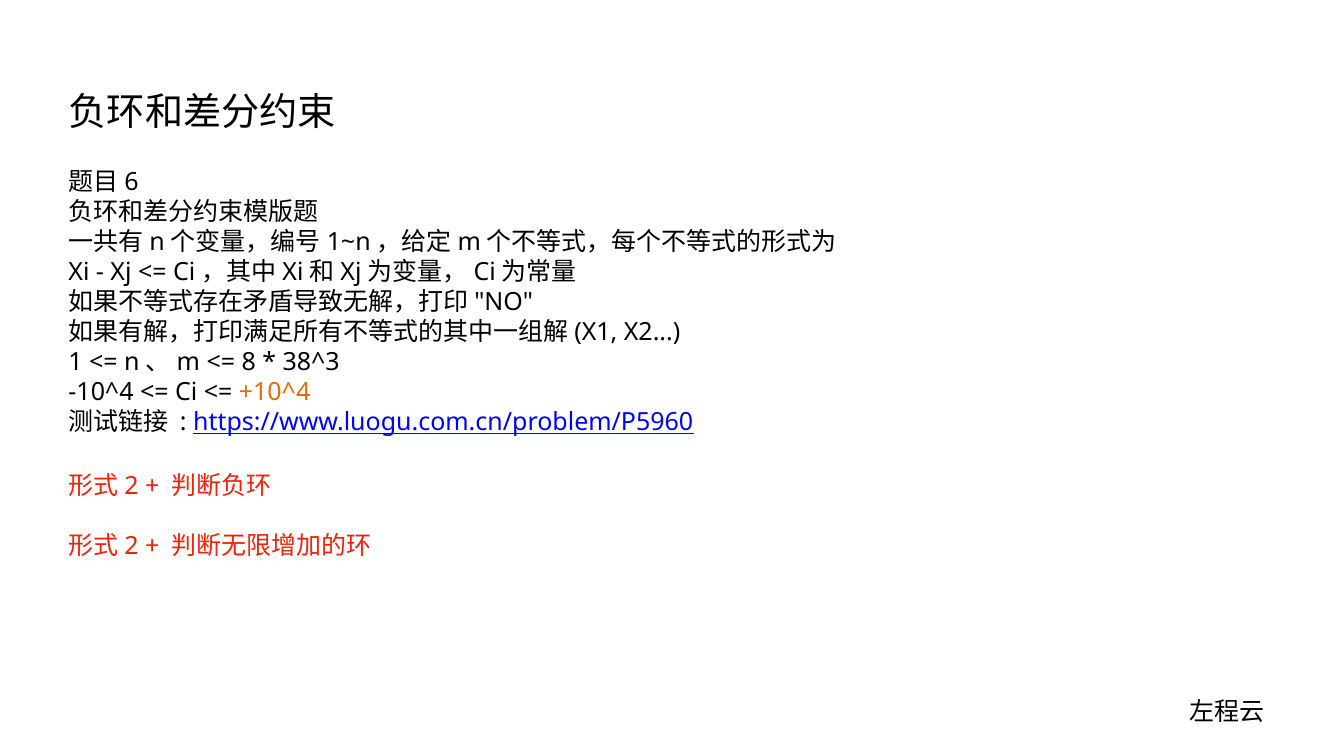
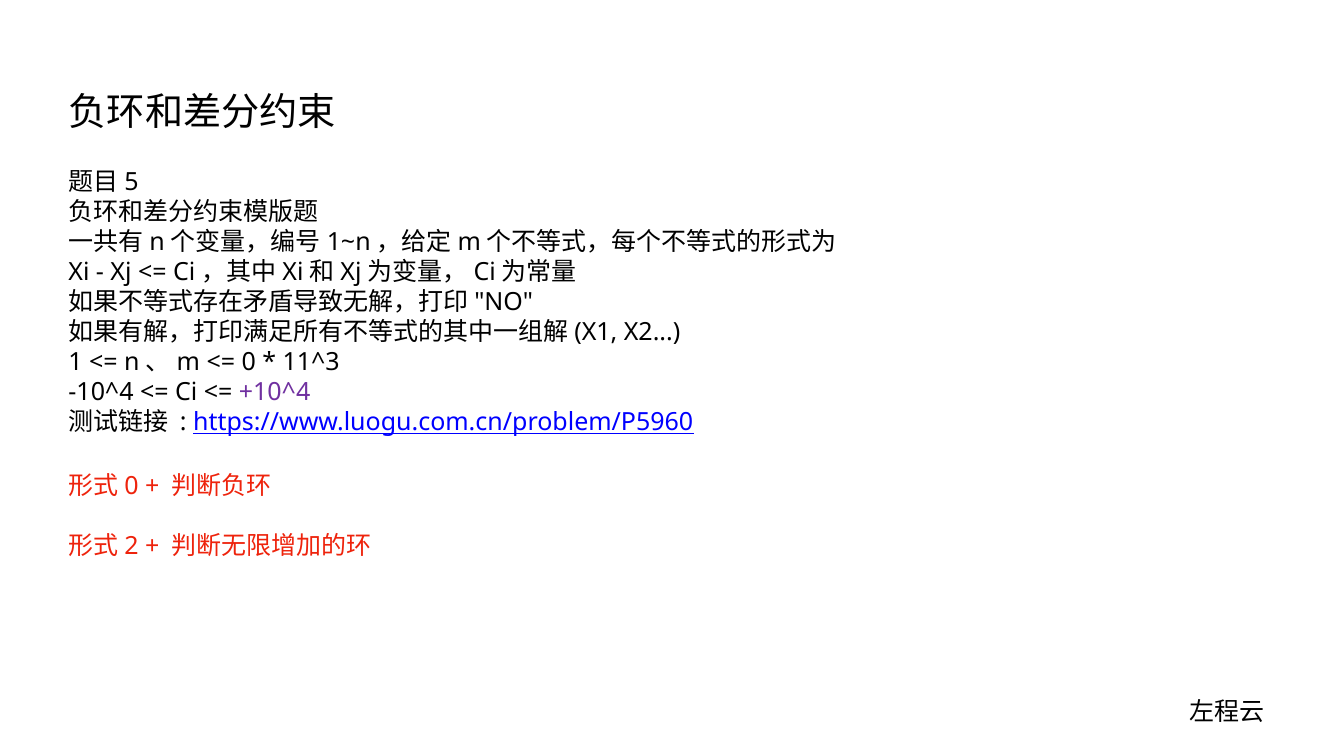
6: 6 -> 5
8 at (249, 362): 8 -> 0
38^3: 38^3 -> 11^3
+10^4 colour: orange -> purple
2 at (132, 486): 2 -> 0
